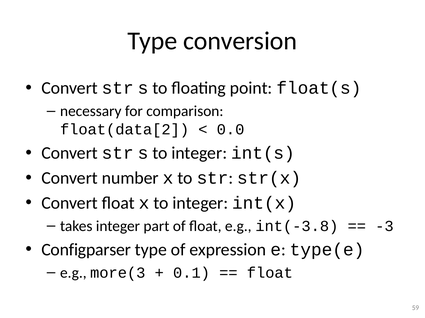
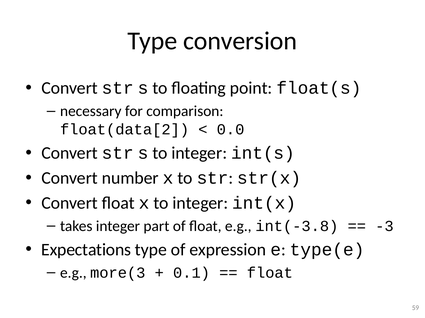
Configparser: Configparser -> Expectations
